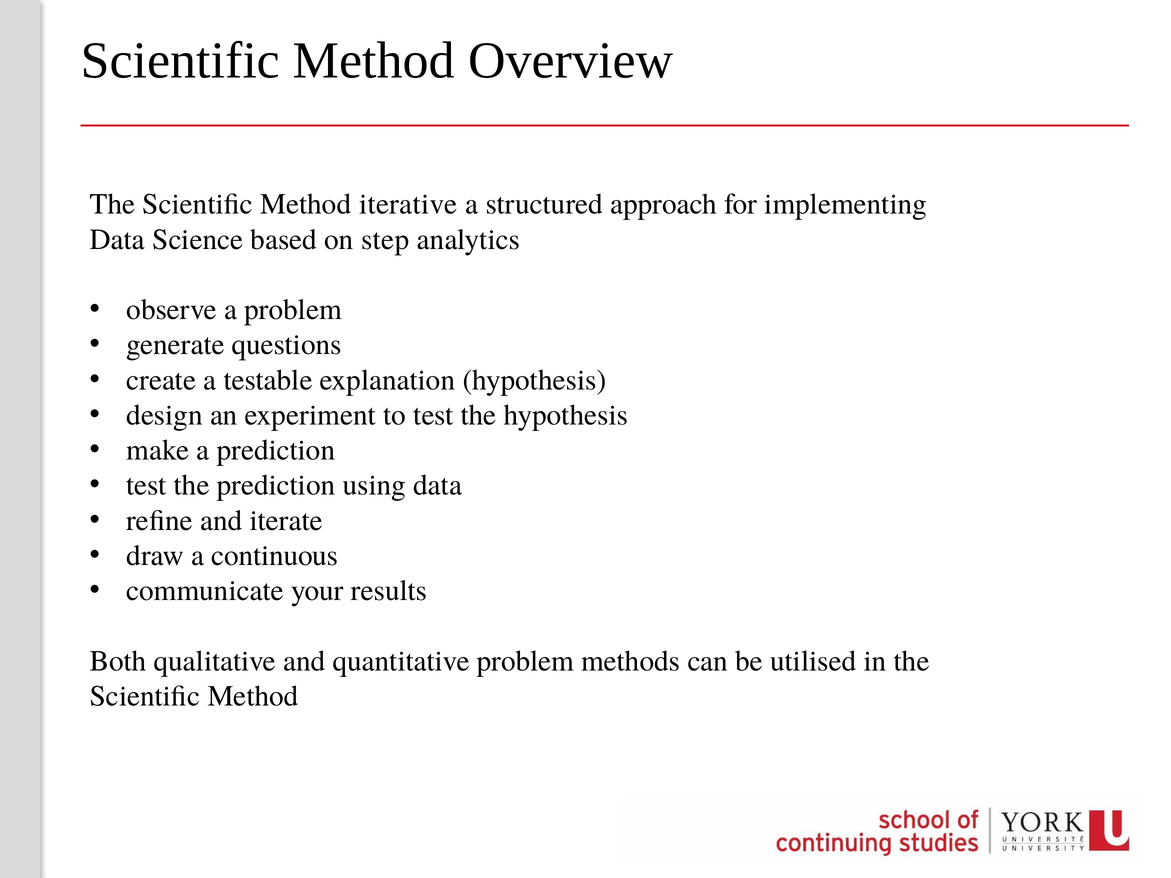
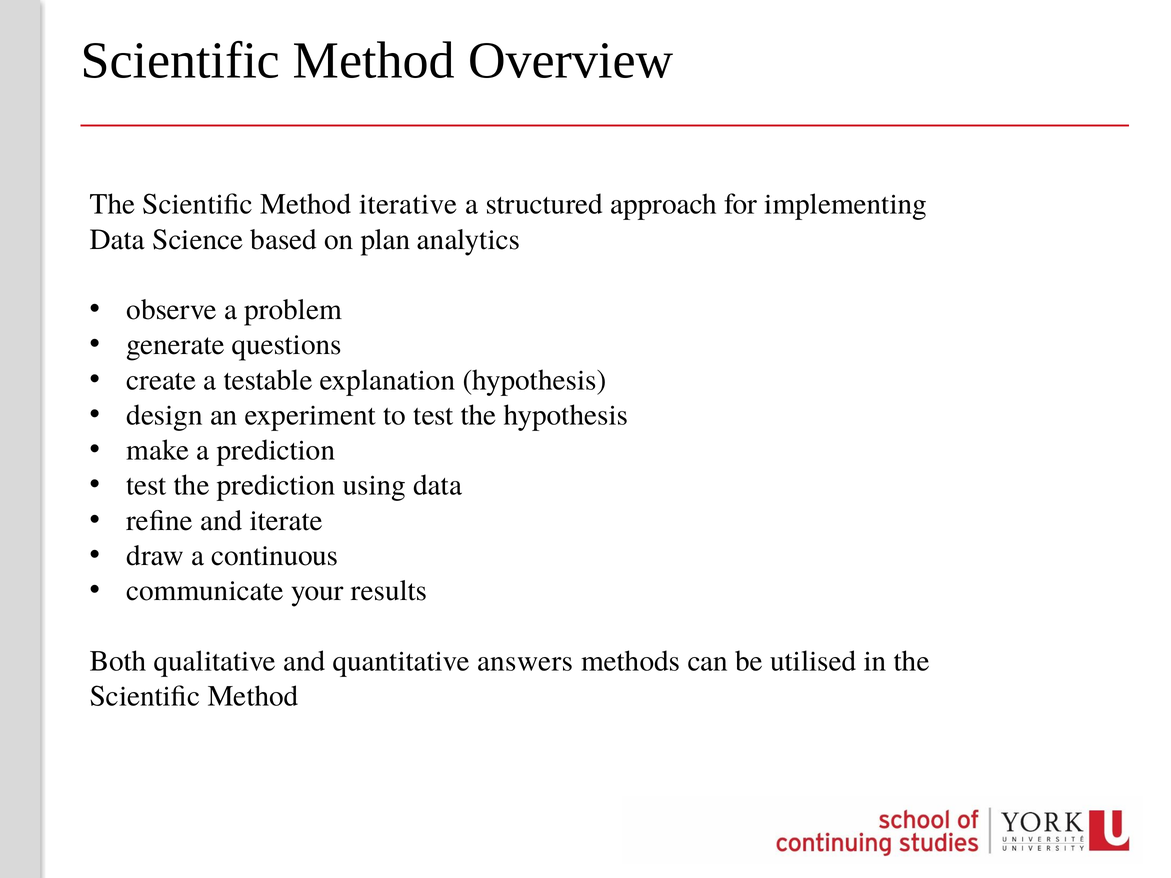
step: step -> plan
quantitative problem: problem -> answers
